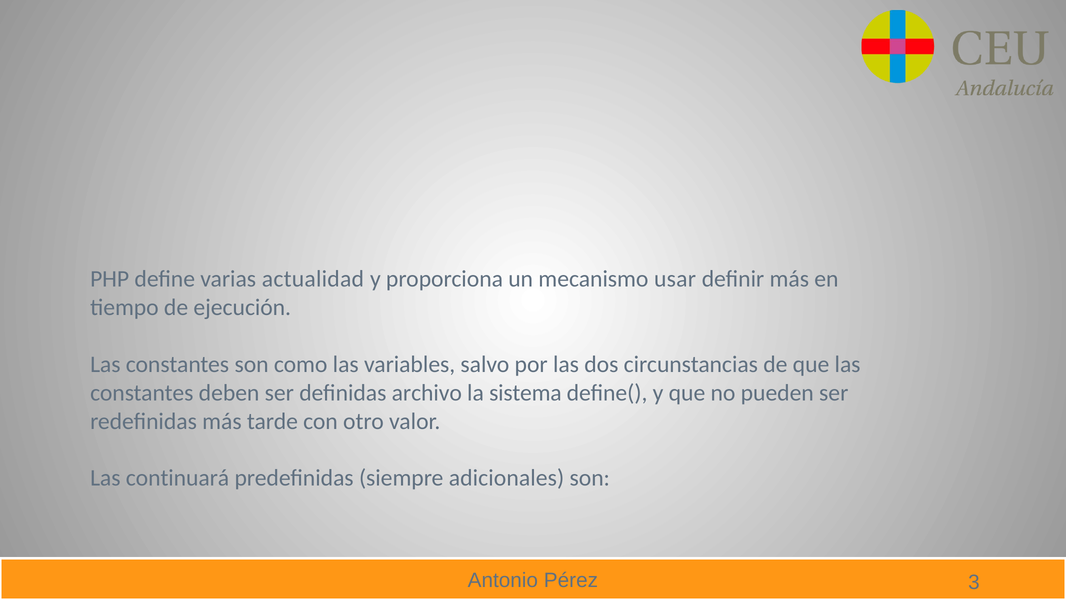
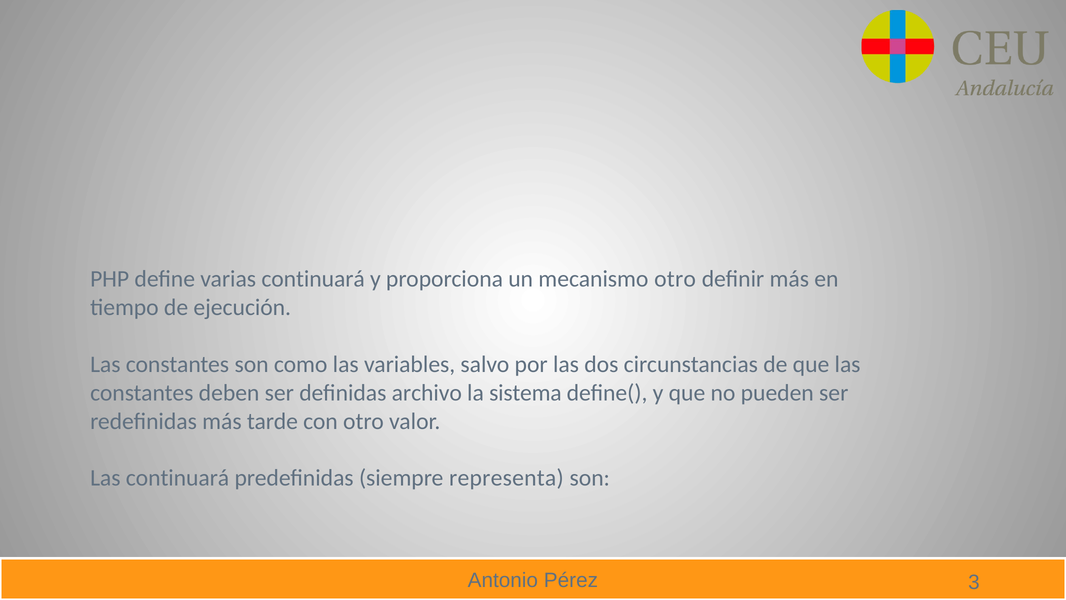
varias actualidad: actualidad -> continuará
mecanismo usar: usar -> otro
adicionales: adicionales -> representa
